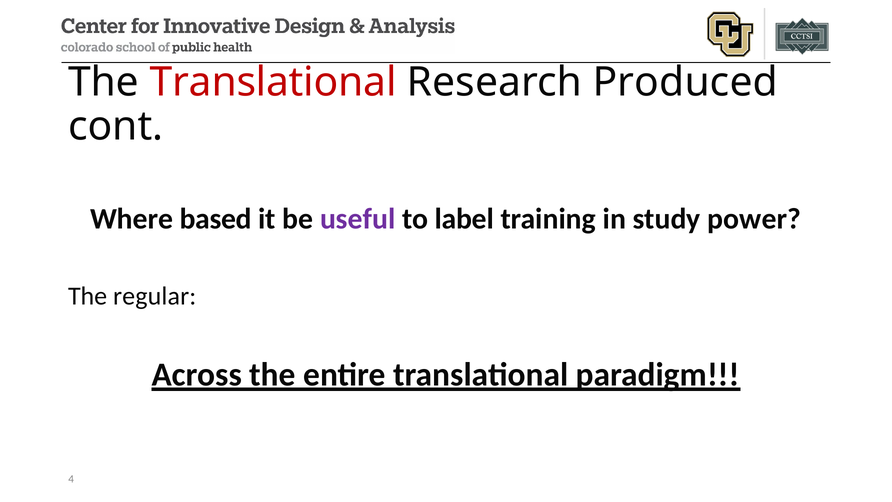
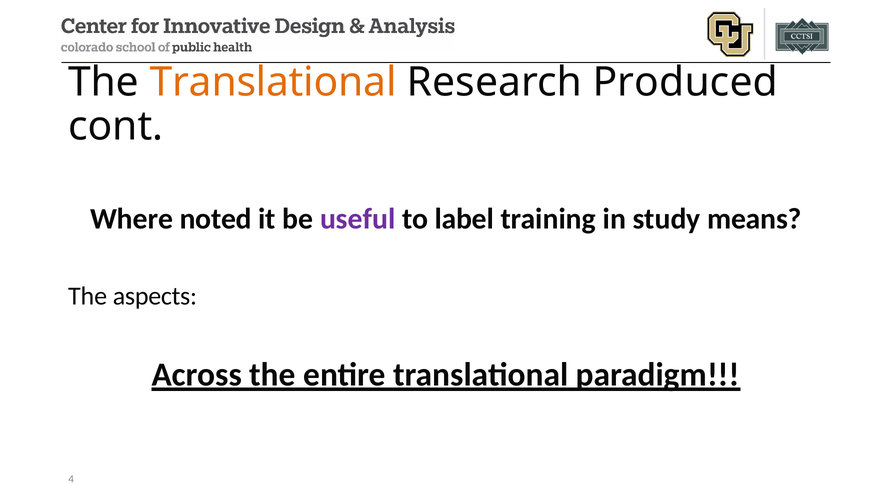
Translational at (273, 82) colour: red -> orange
based: based -> noted
power: power -> means
regular: regular -> aspects
